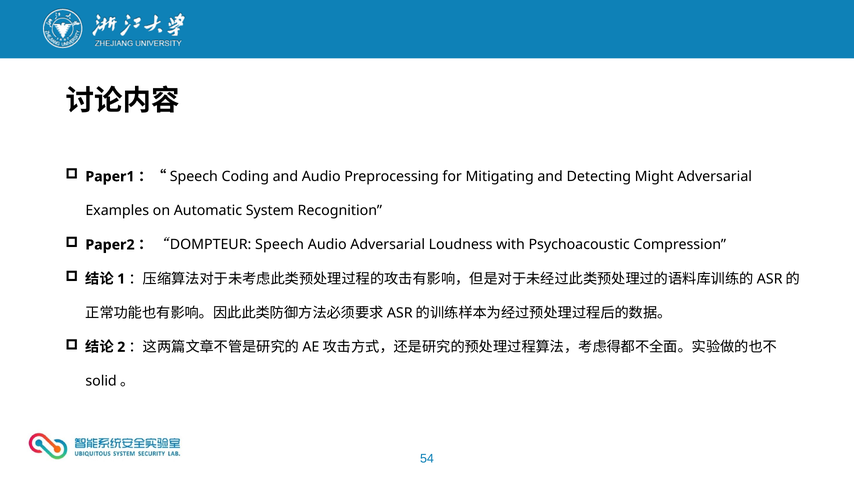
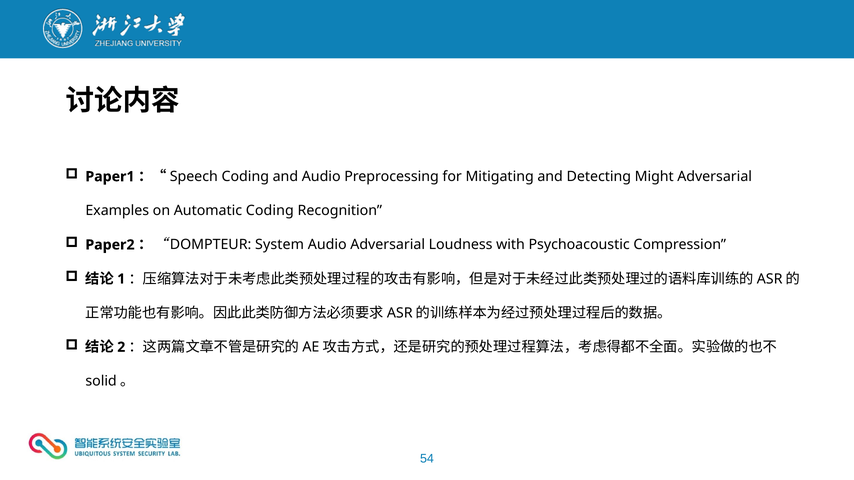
Automatic System: System -> Coding
Speech: Speech -> System
